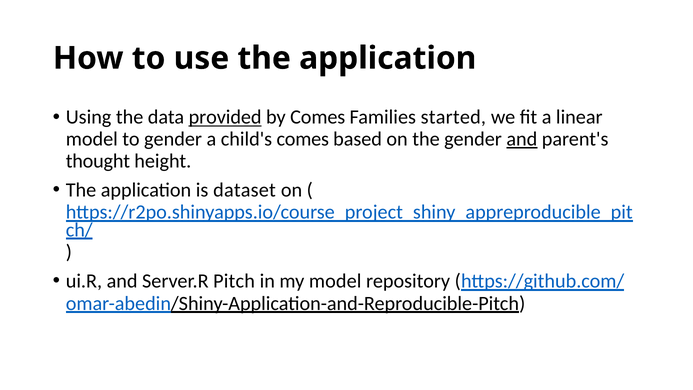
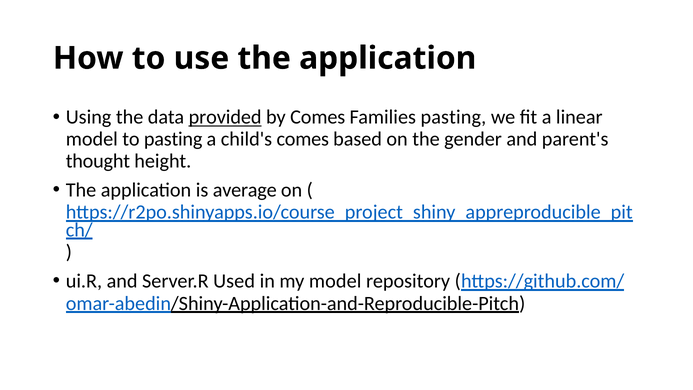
Families started: started -> pasting
to gender: gender -> pasting
and at (522, 139) underline: present -> none
dataset: dataset -> average
Pitch: Pitch -> Used
